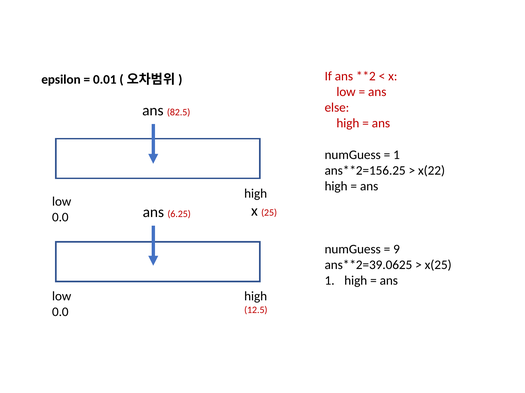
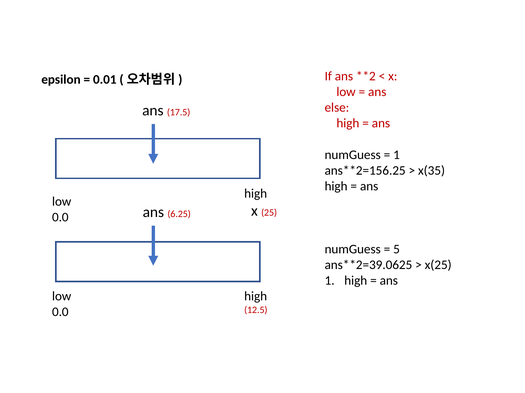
82.5: 82.5 -> 17.5
x(22: x(22 -> x(35
9: 9 -> 5
